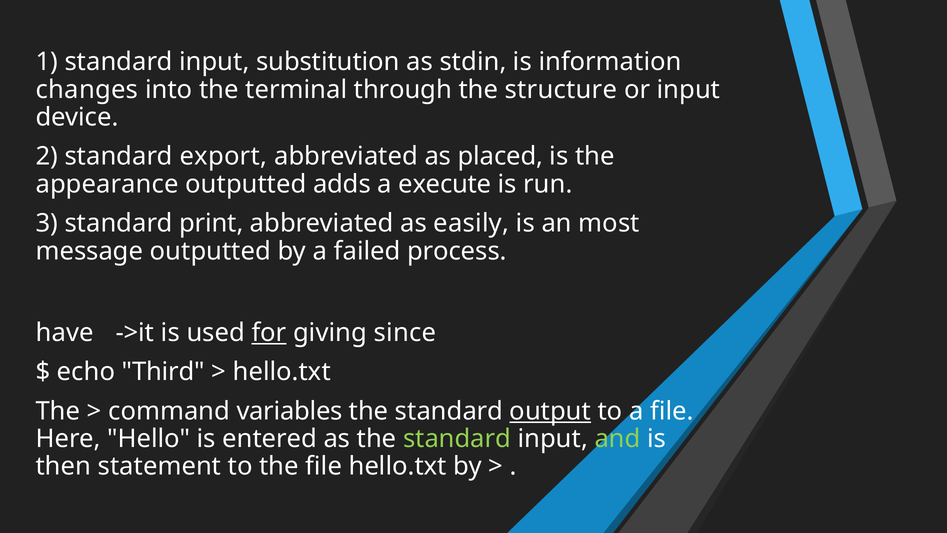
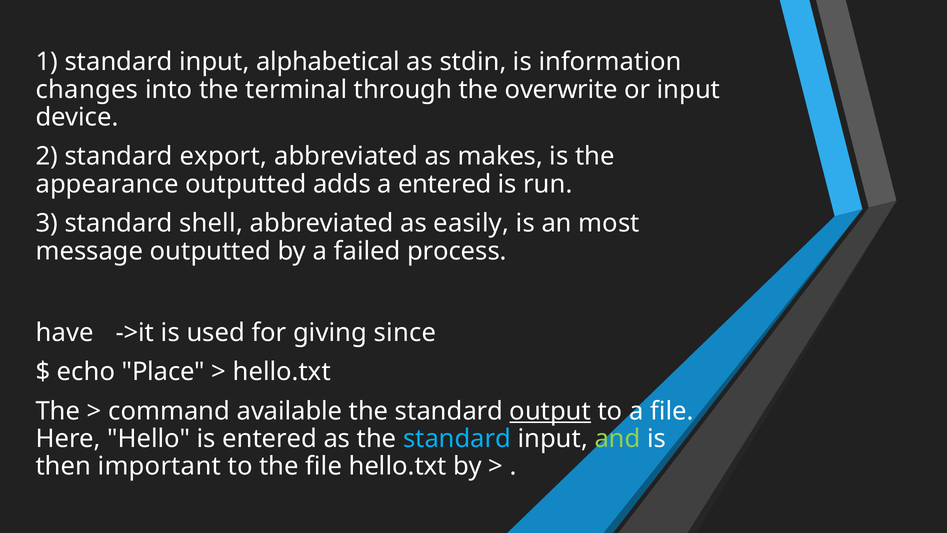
substitution: substitution -> alphabetical
structure: structure -> overwrite
placed: placed -> makes
a execute: execute -> entered
print: print -> shell
for underline: present -> none
Third: Third -> Place
variables: variables -> available
standard at (457, 439) colour: light green -> light blue
statement: statement -> important
